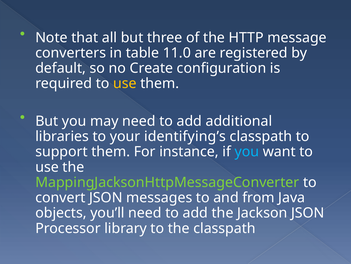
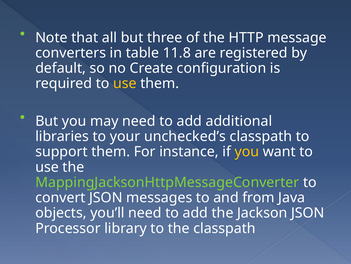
11.0: 11.0 -> 11.8
identifying’s: identifying’s -> unchecked’s
you at (247, 151) colour: light blue -> yellow
